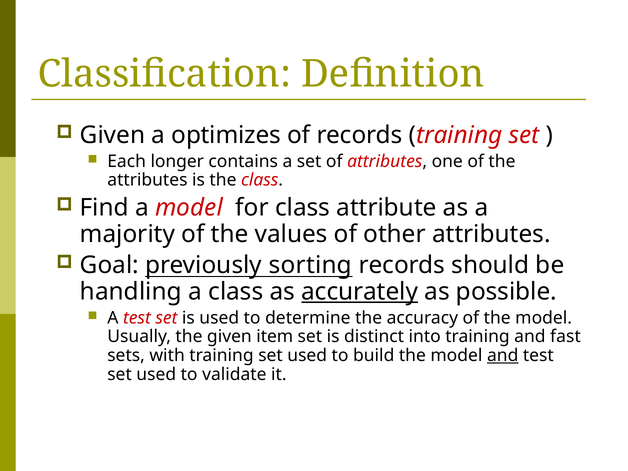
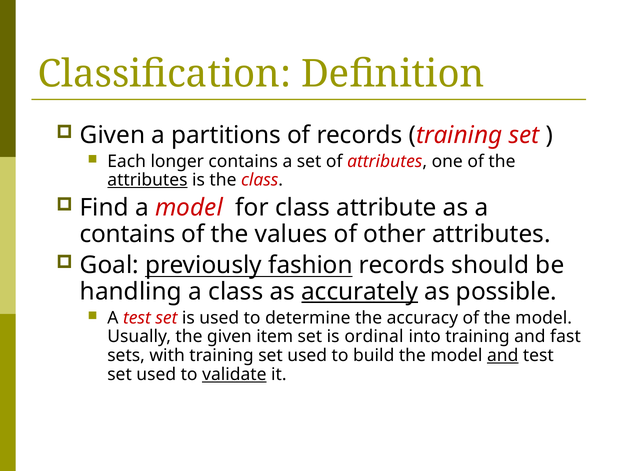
optimizes: optimizes -> partitions
attributes at (147, 180) underline: none -> present
majority at (127, 234): majority -> contains
sorting: sorting -> fashion
distinct: distinct -> ordinal
validate underline: none -> present
